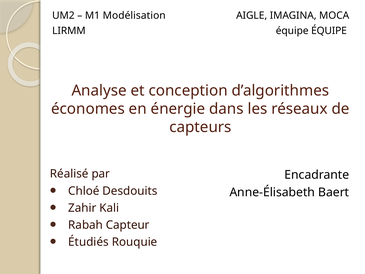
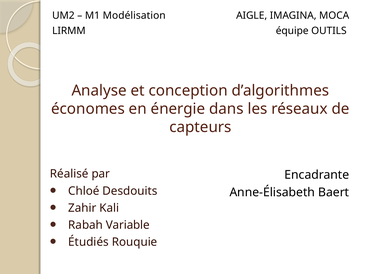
équipe ÉQUIPE: ÉQUIPE -> OUTILS
Capteur: Capteur -> Variable
